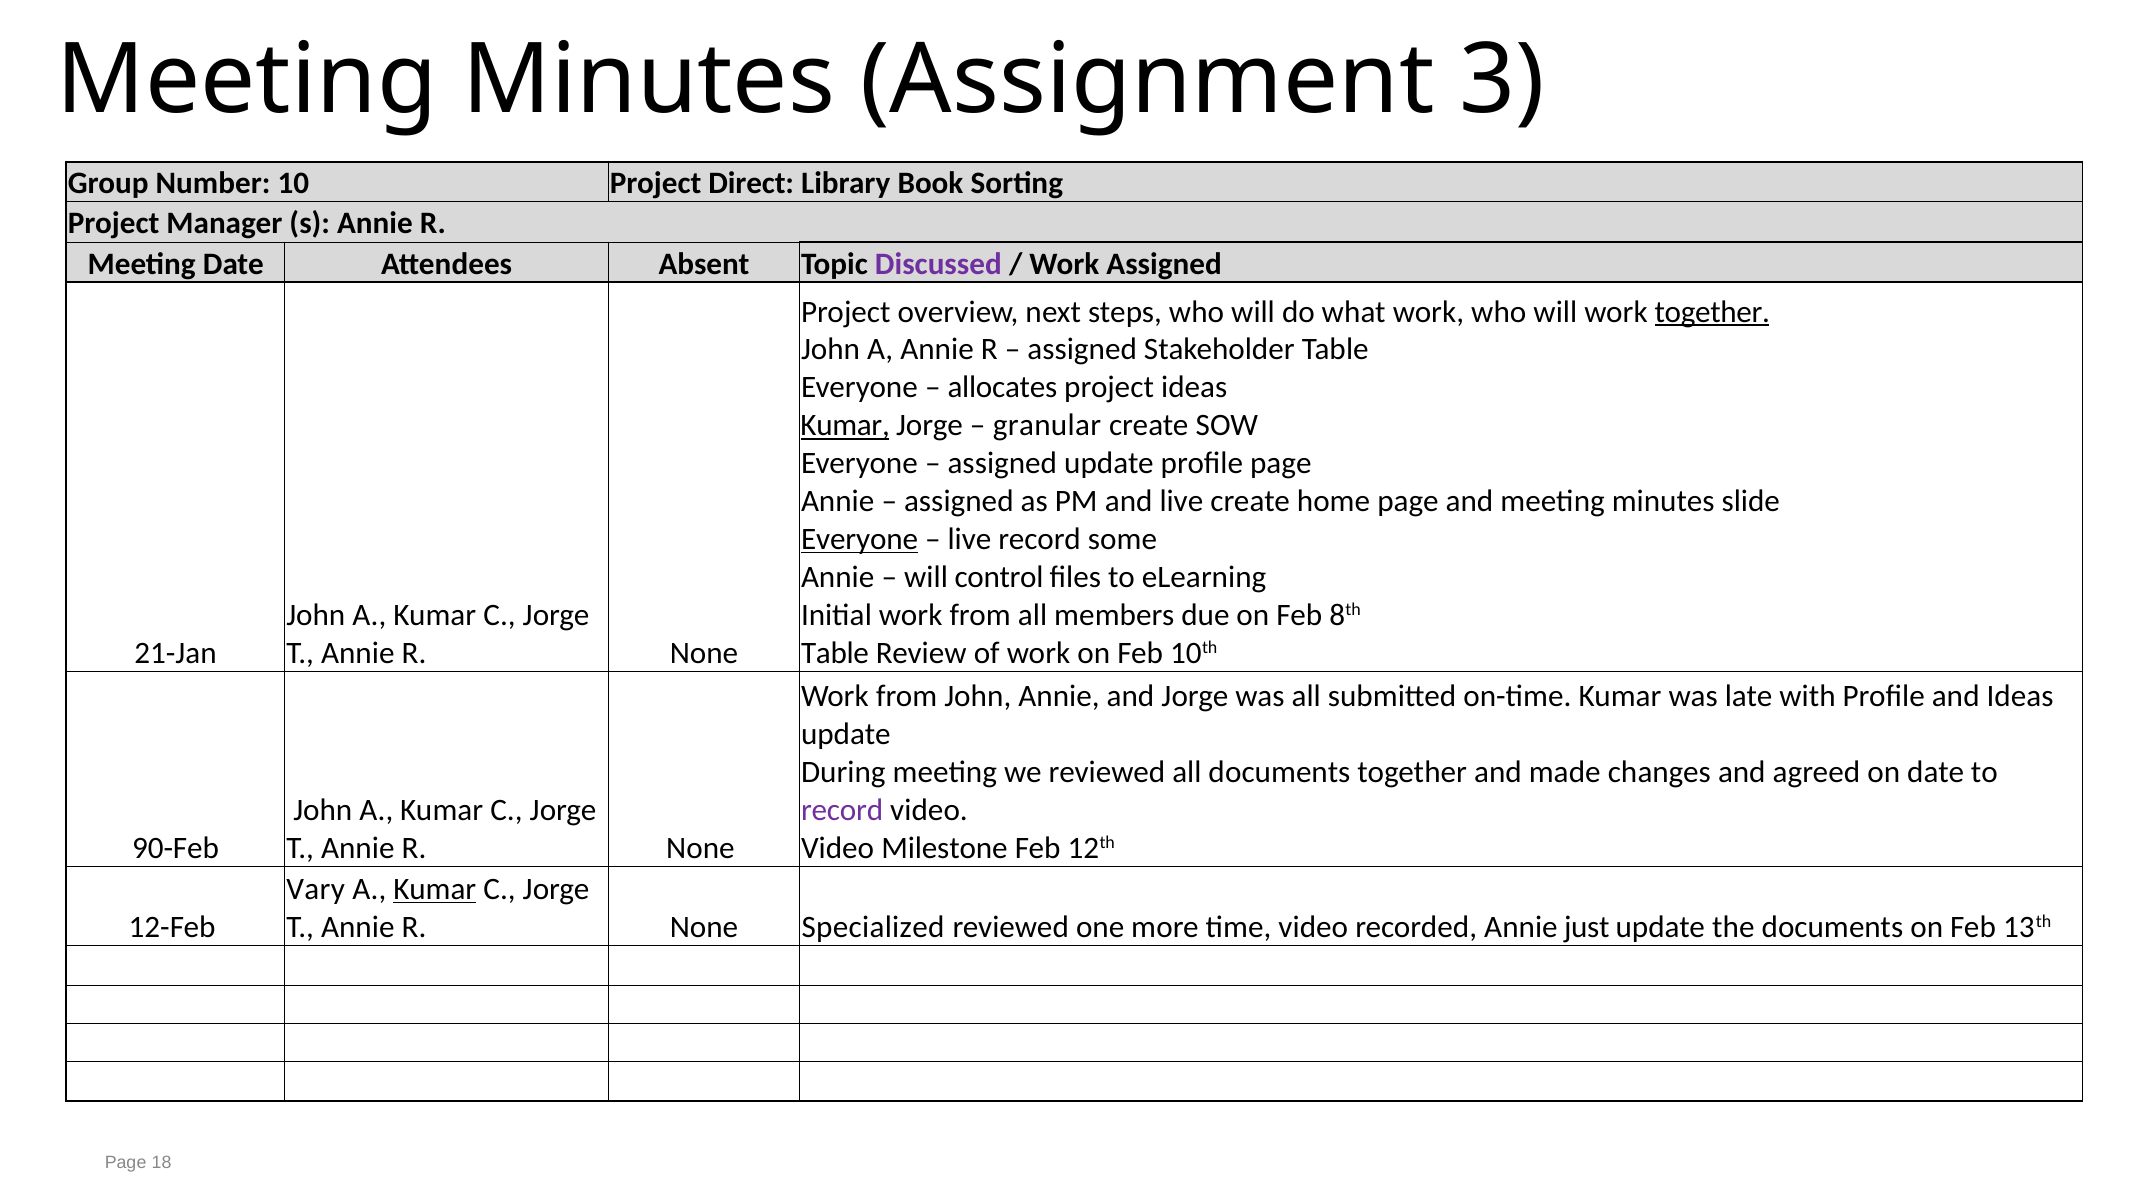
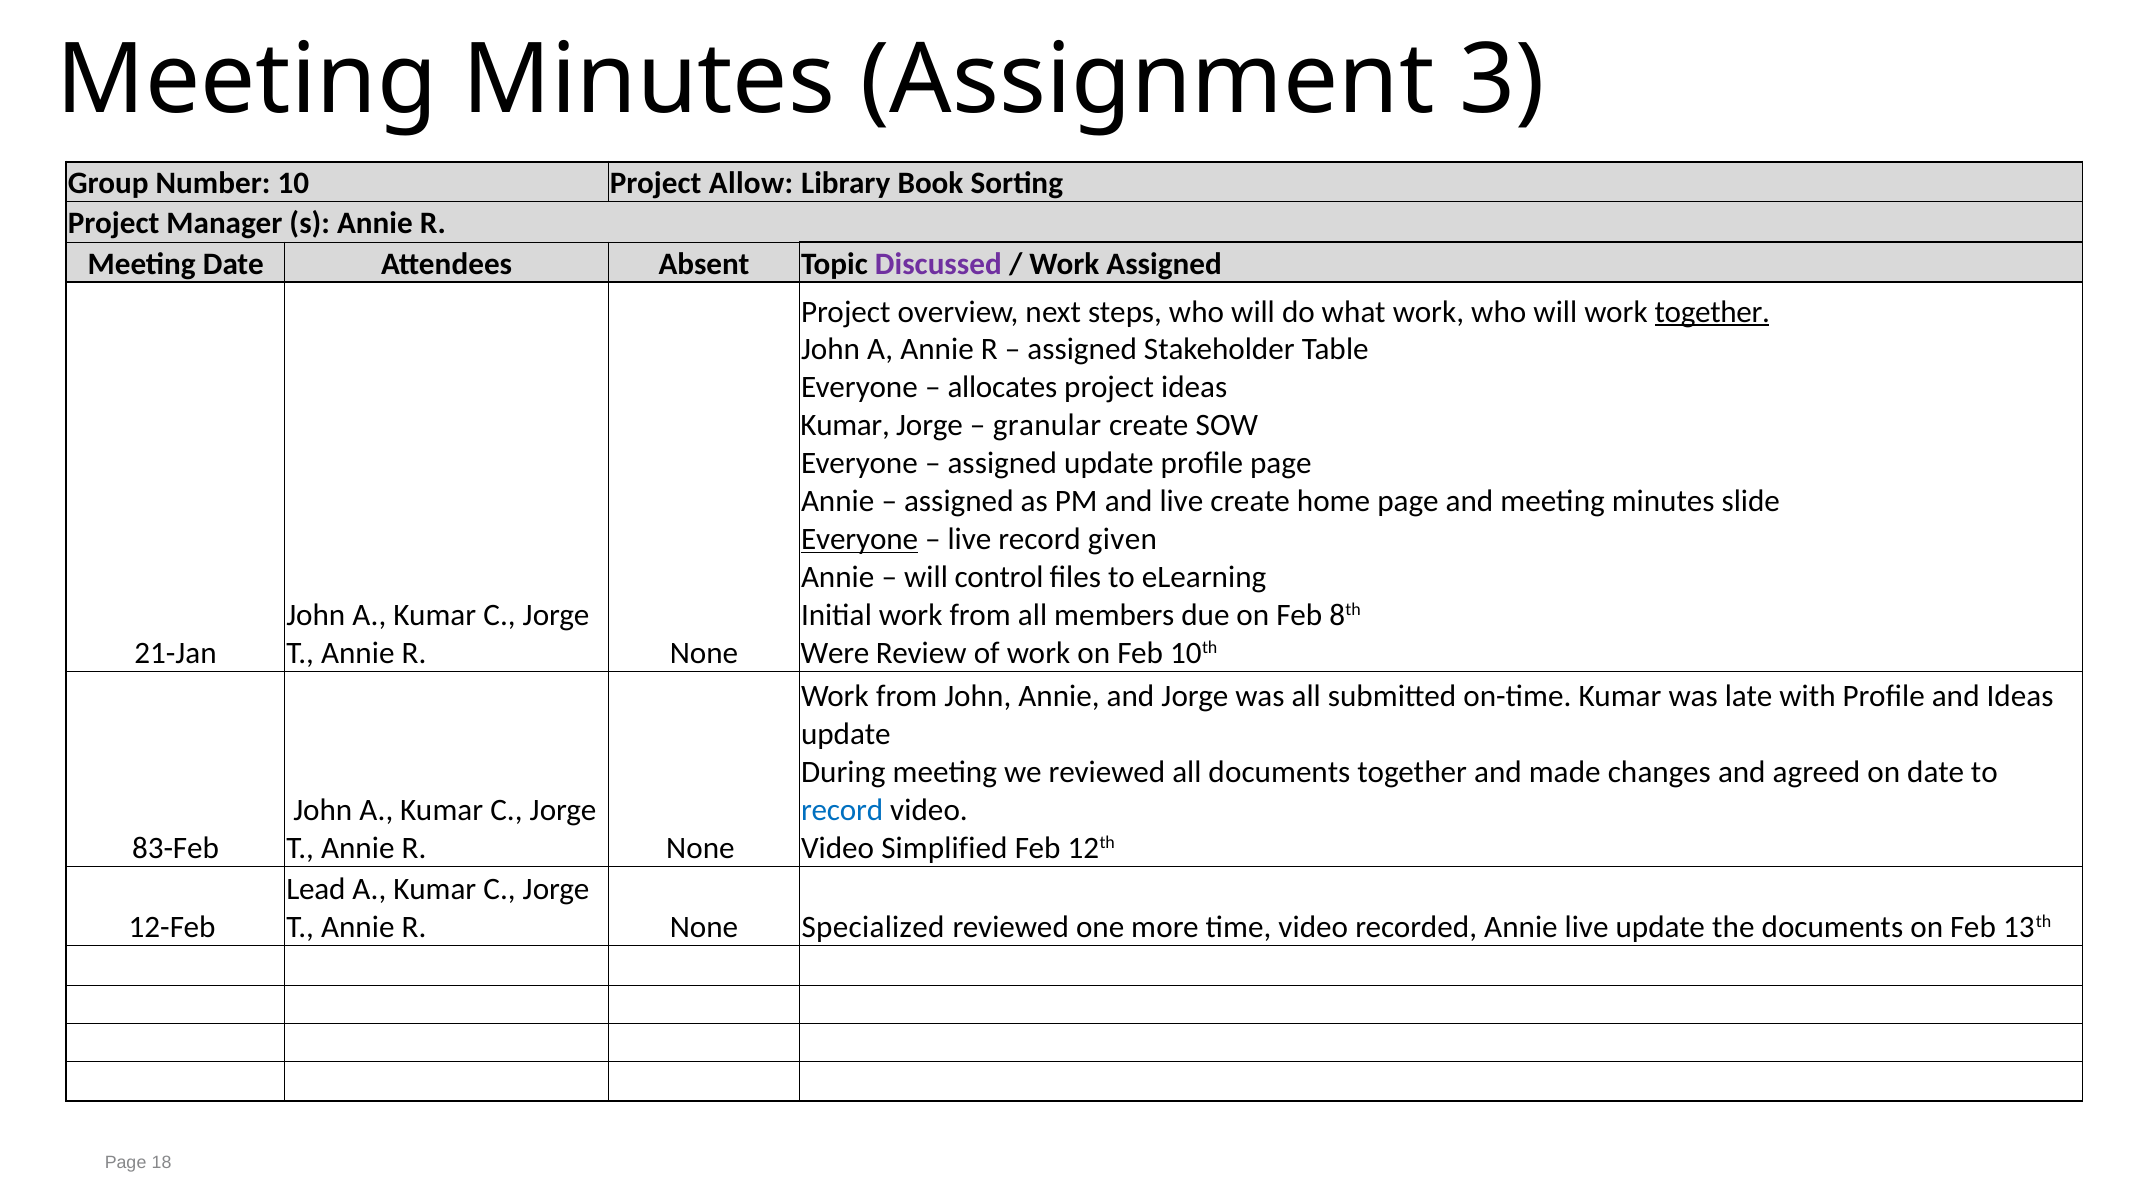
Direct: Direct -> Allow
Kumar at (845, 426) underline: present -> none
some: some -> given
Table at (835, 653): Table -> Were
record at (842, 810) colour: purple -> blue
90-Feb: 90-Feb -> 83-Feb
Milestone: Milestone -> Simplified
Vary: Vary -> Lead
Kumar at (435, 889) underline: present -> none
Annie just: just -> live
